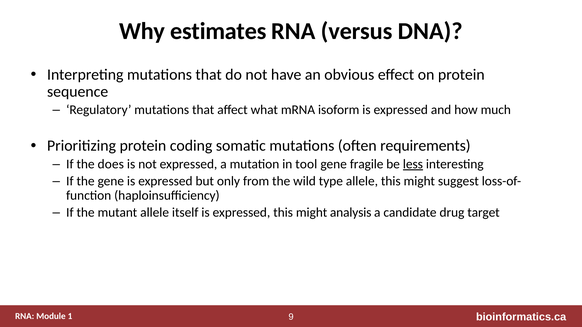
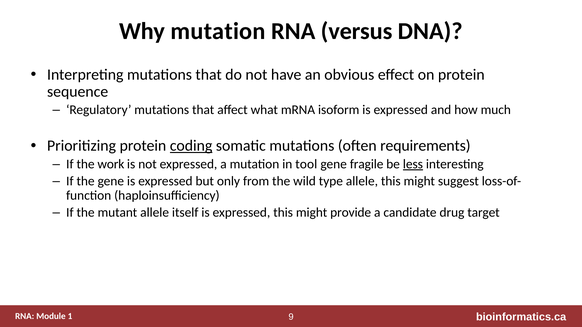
Why estimates: estimates -> mutation
coding underline: none -> present
does: does -> work
analysis: analysis -> provide
